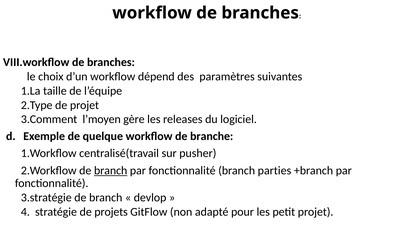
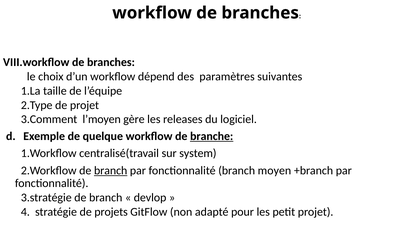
branche underline: none -> present
pusher: pusher -> system
parties: parties -> moyen
